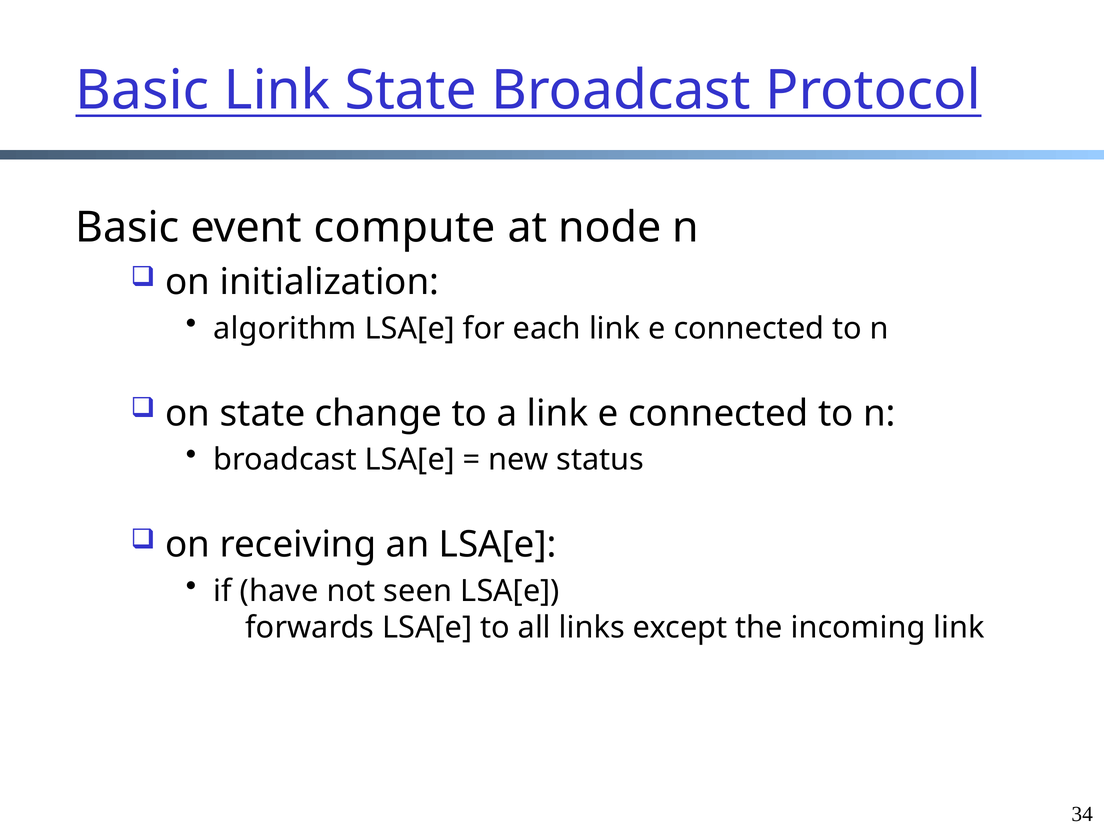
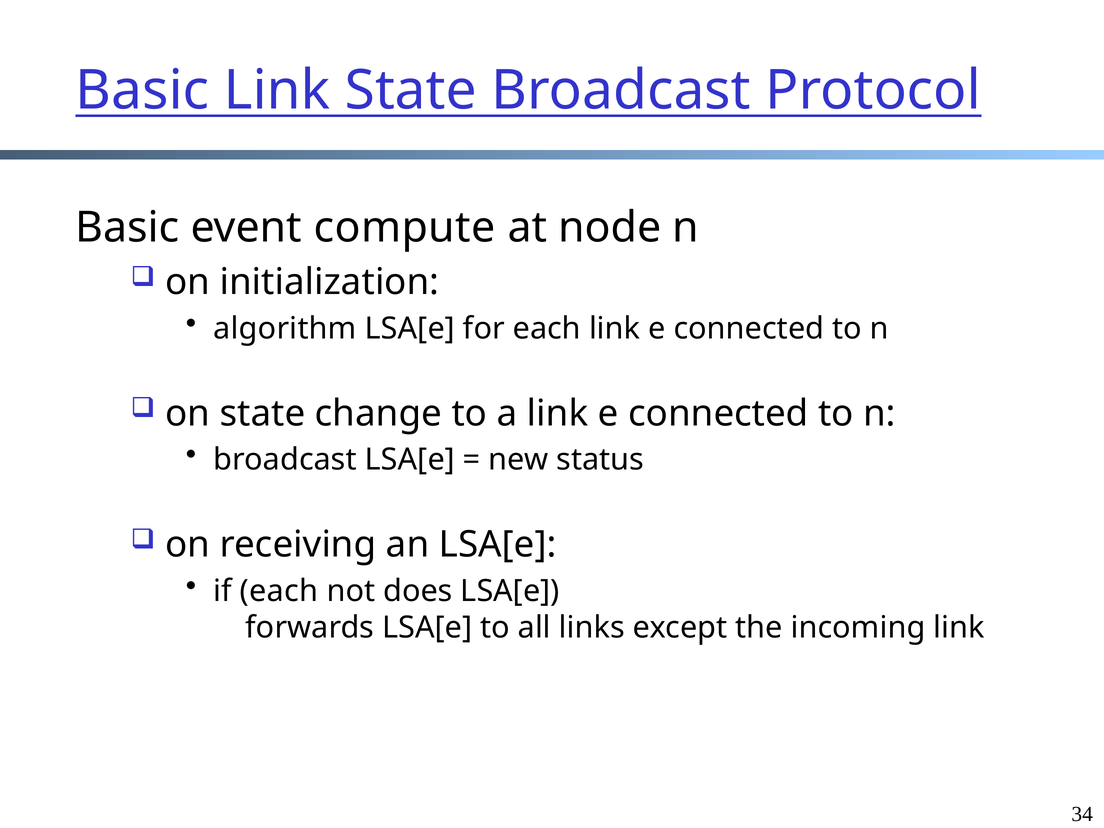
if have: have -> each
seen: seen -> does
